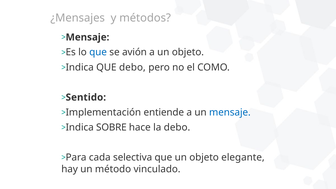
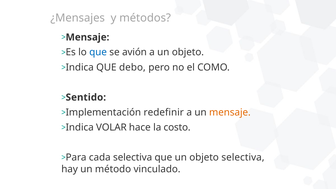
entiende: entiende -> redefinir
mensaje at (230, 112) colour: blue -> orange
SOBRE: SOBRE -> VOLAR
la debo: debo -> costo
objeto elegante: elegante -> selectiva
